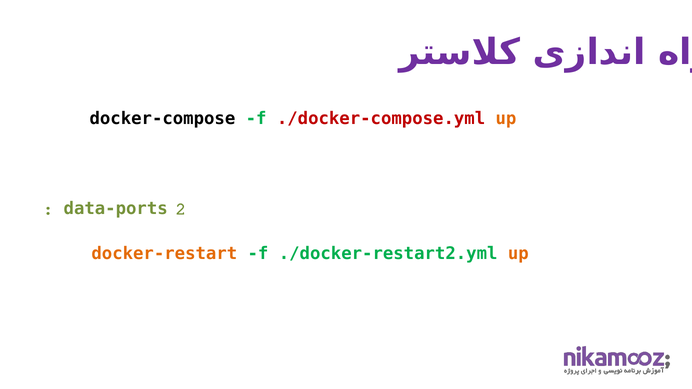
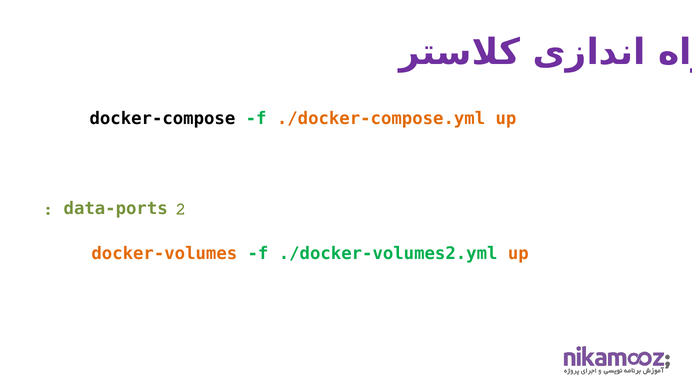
./docker-compose.yml colour: red -> orange
docker-restart: docker-restart -> docker-volumes
./docker-restart2.yml: ./docker-restart2.yml -> ./docker-volumes2.yml
